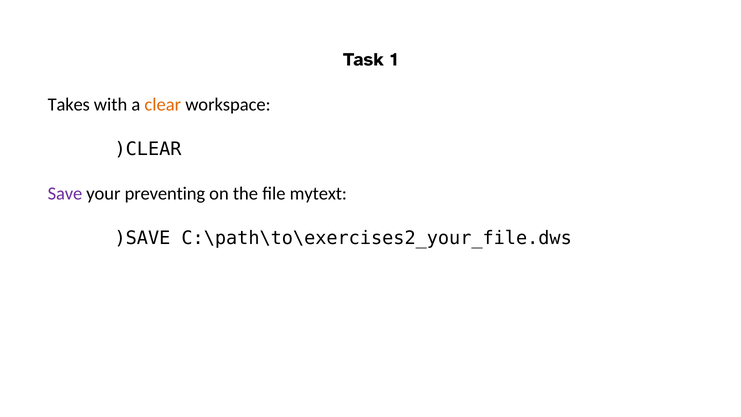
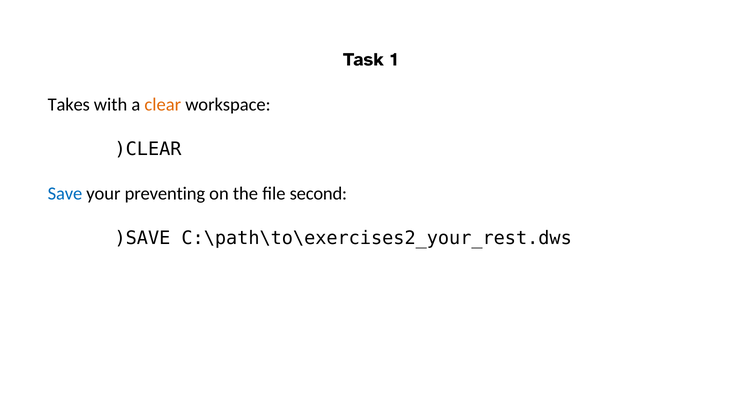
Save colour: purple -> blue
mytext: mytext -> second
C:\path\to\exercises2_your_file.dws: C:\path\to\exercises2_your_file.dws -> C:\path\to\exercises2_your_rest.dws
